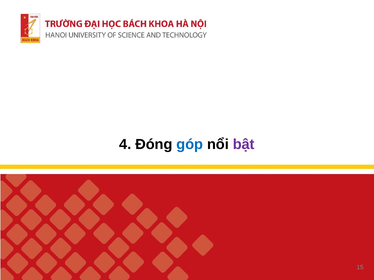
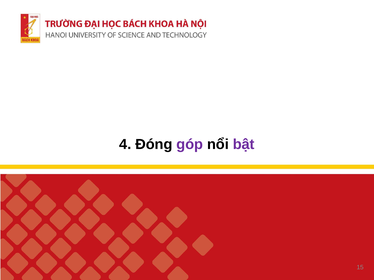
góp colour: blue -> purple
